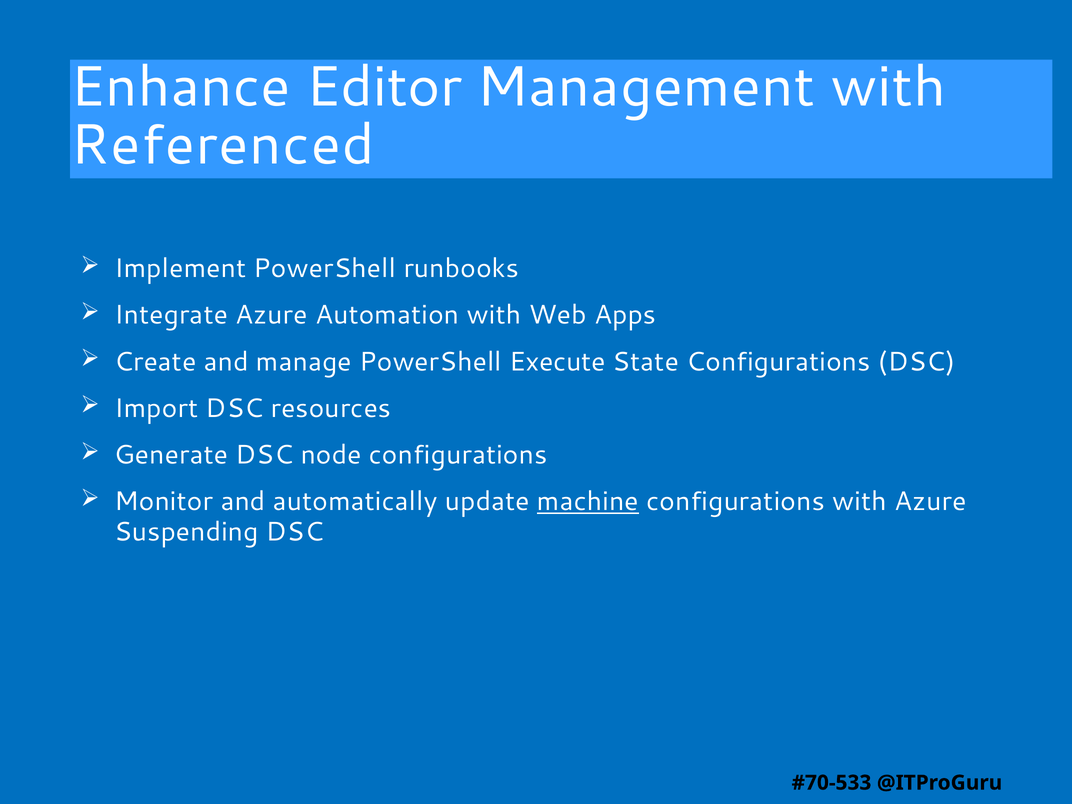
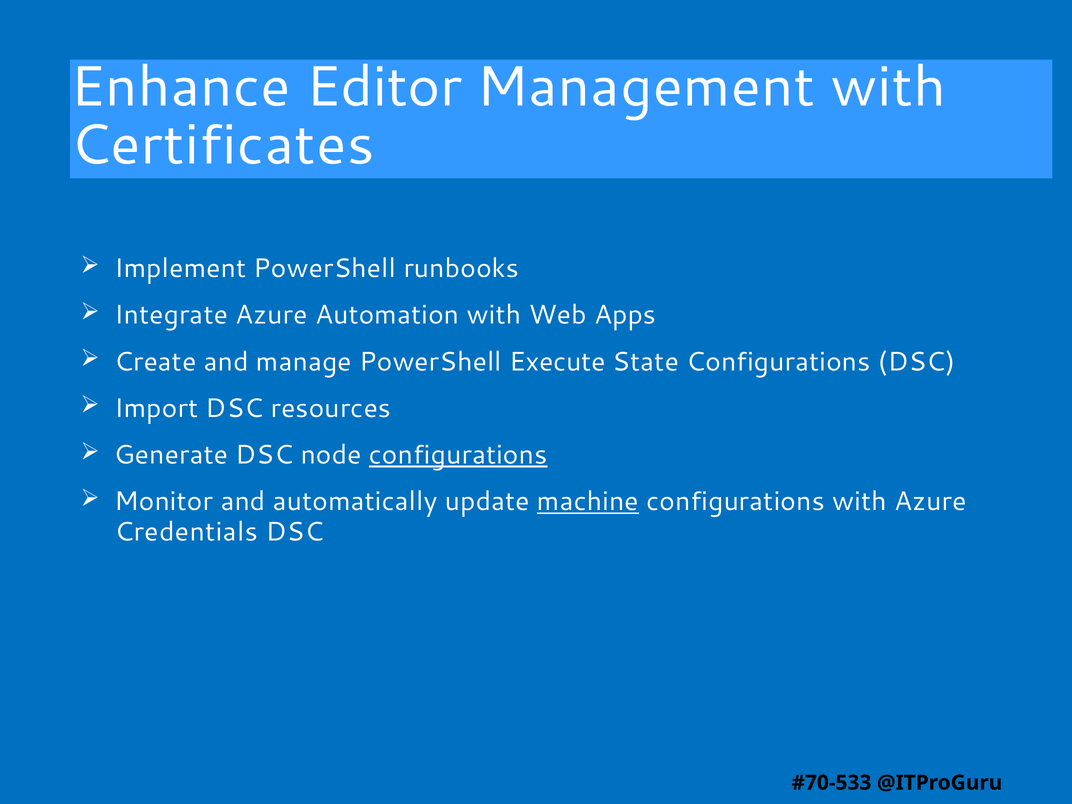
Referenced: Referenced -> Certificates
configurations at (458, 455) underline: none -> present
Suspending: Suspending -> Credentials
